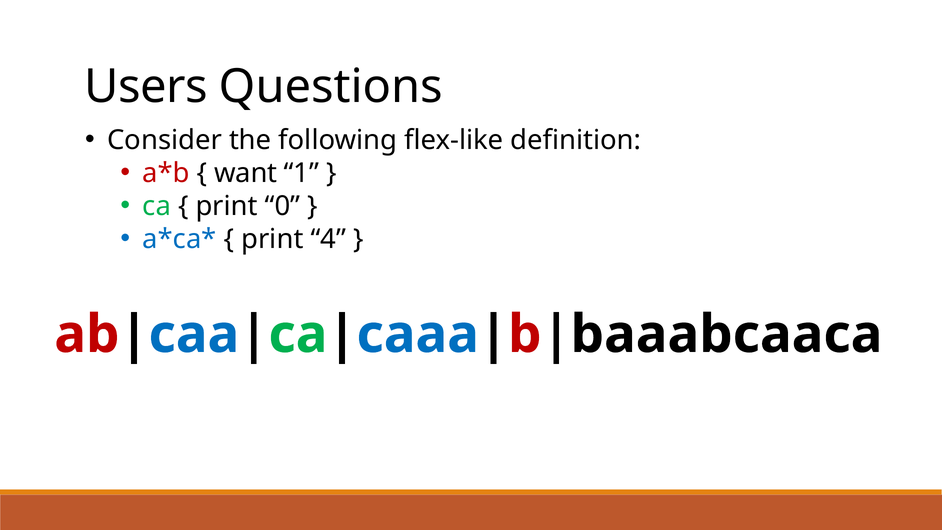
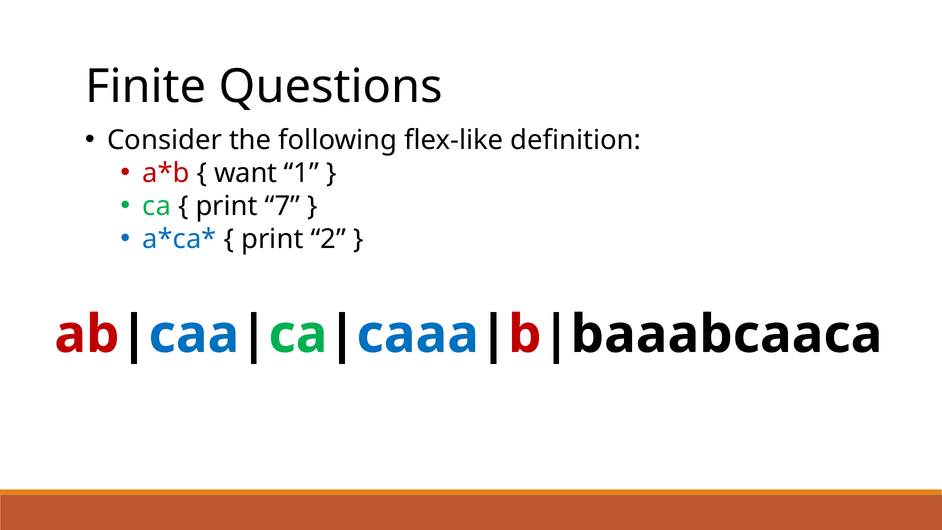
Users: Users -> Finite
0: 0 -> 7
4: 4 -> 2
